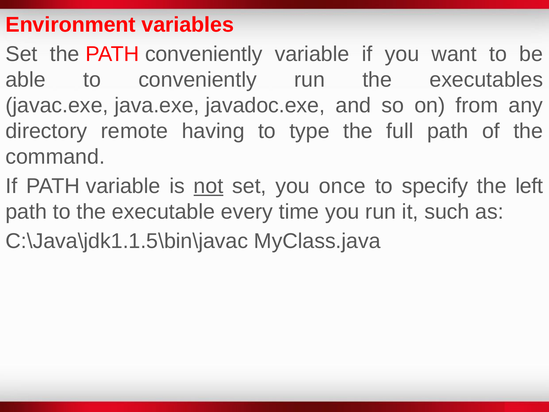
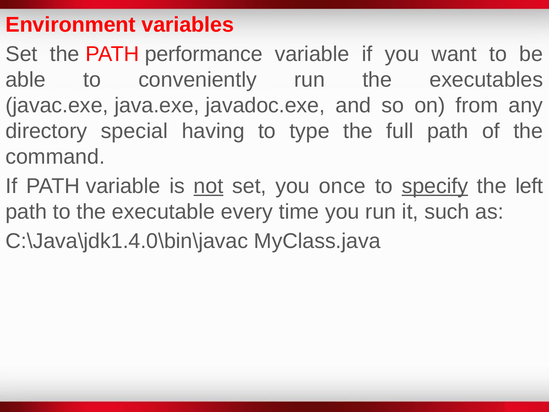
PATH conveniently: conveniently -> performance
remote: remote -> special
specify underline: none -> present
C:\Java\jdk1.1.5\bin\javac: C:\Java\jdk1.1.5\bin\javac -> C:\Java\jdk1.4.0\bin\javac
